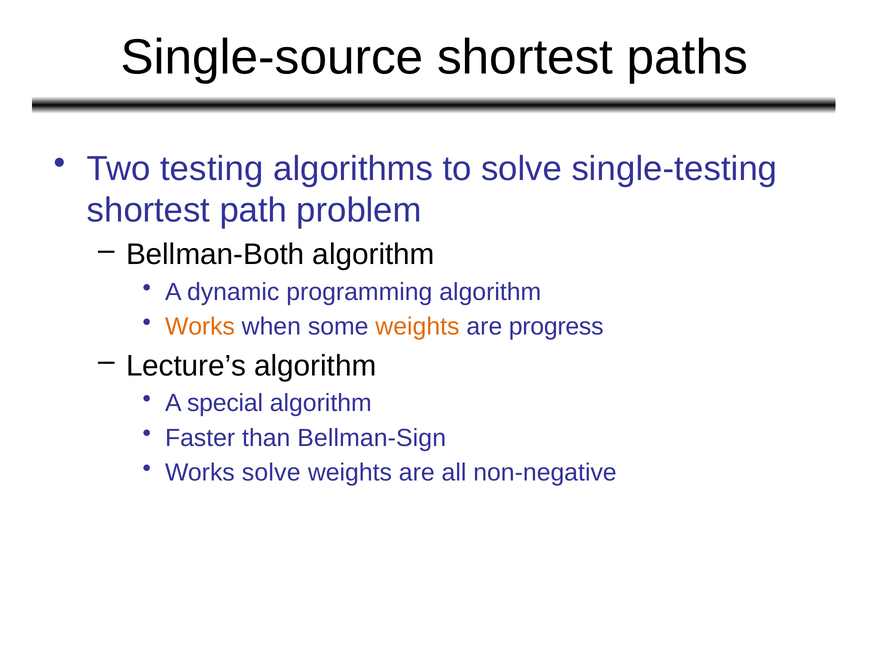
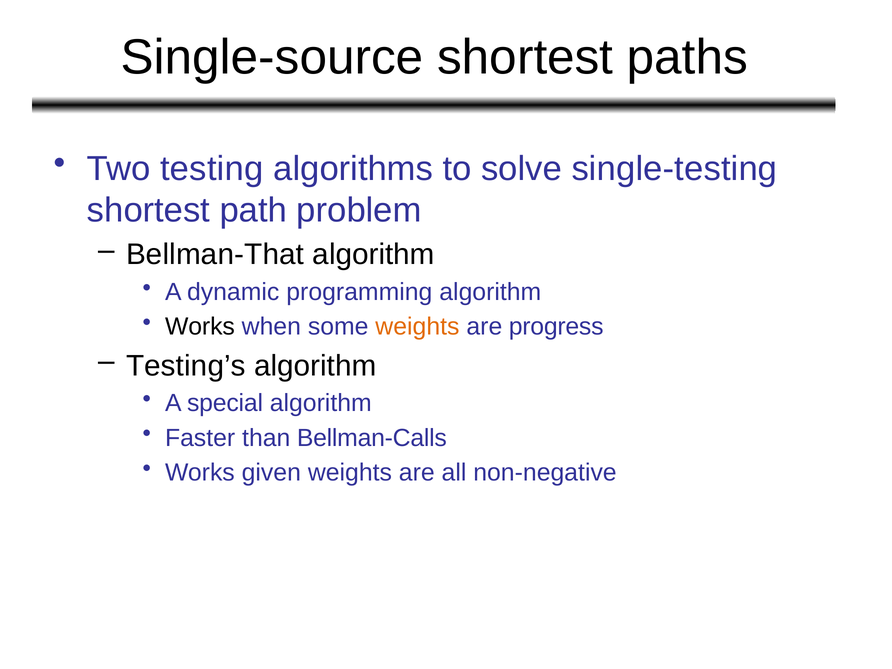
Bellman-Both: Bellman-Both -> Bellman-That
Works at (200, 327) colour: orange -> black
Lecture’s: Lecture’s -> Testing’s
Bellman-Sign: Bellman-Sign -> Bellman-Calls
Works solve: solve -> given
